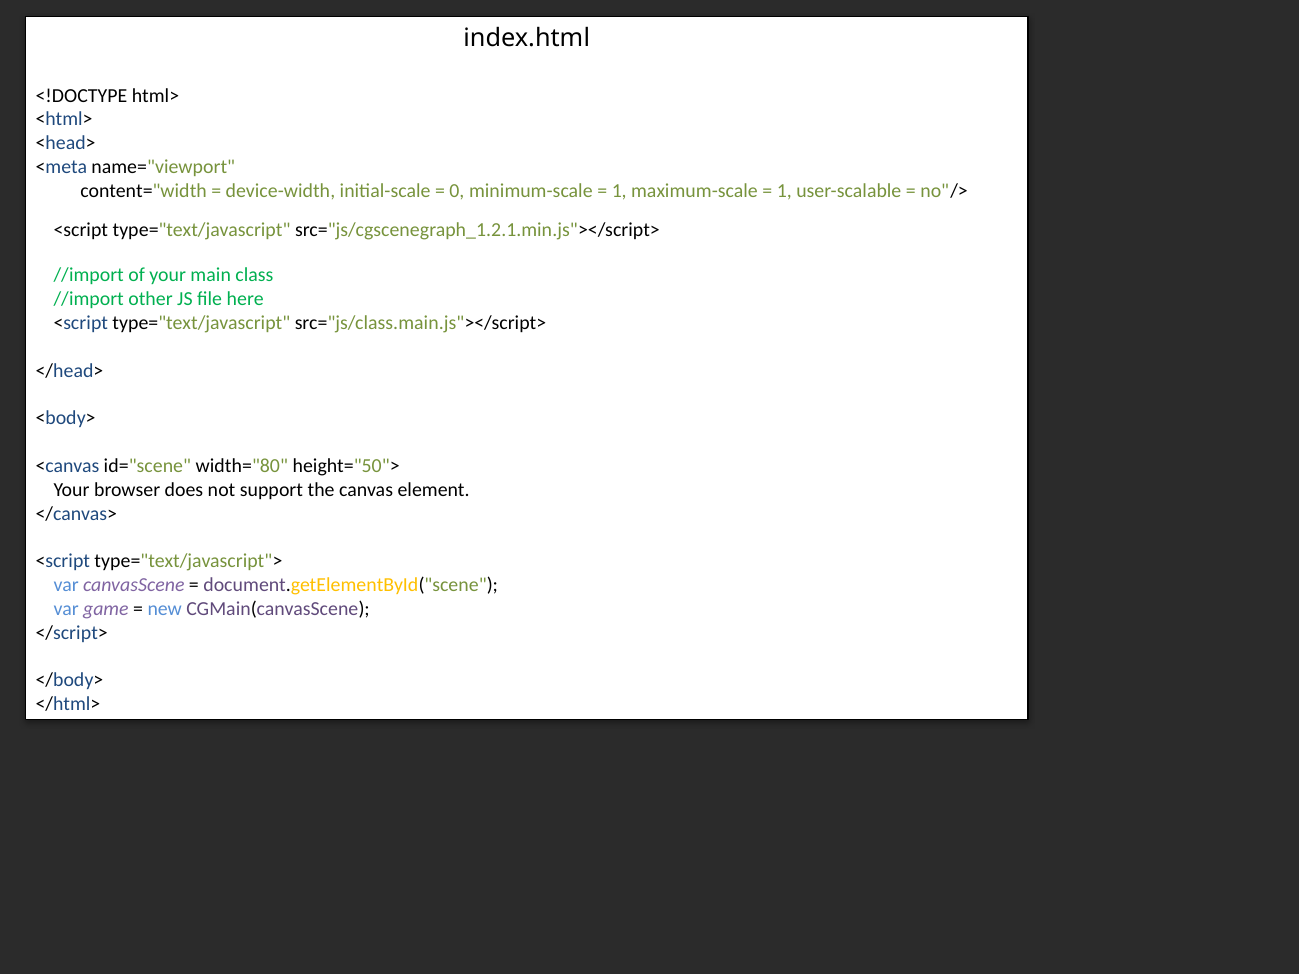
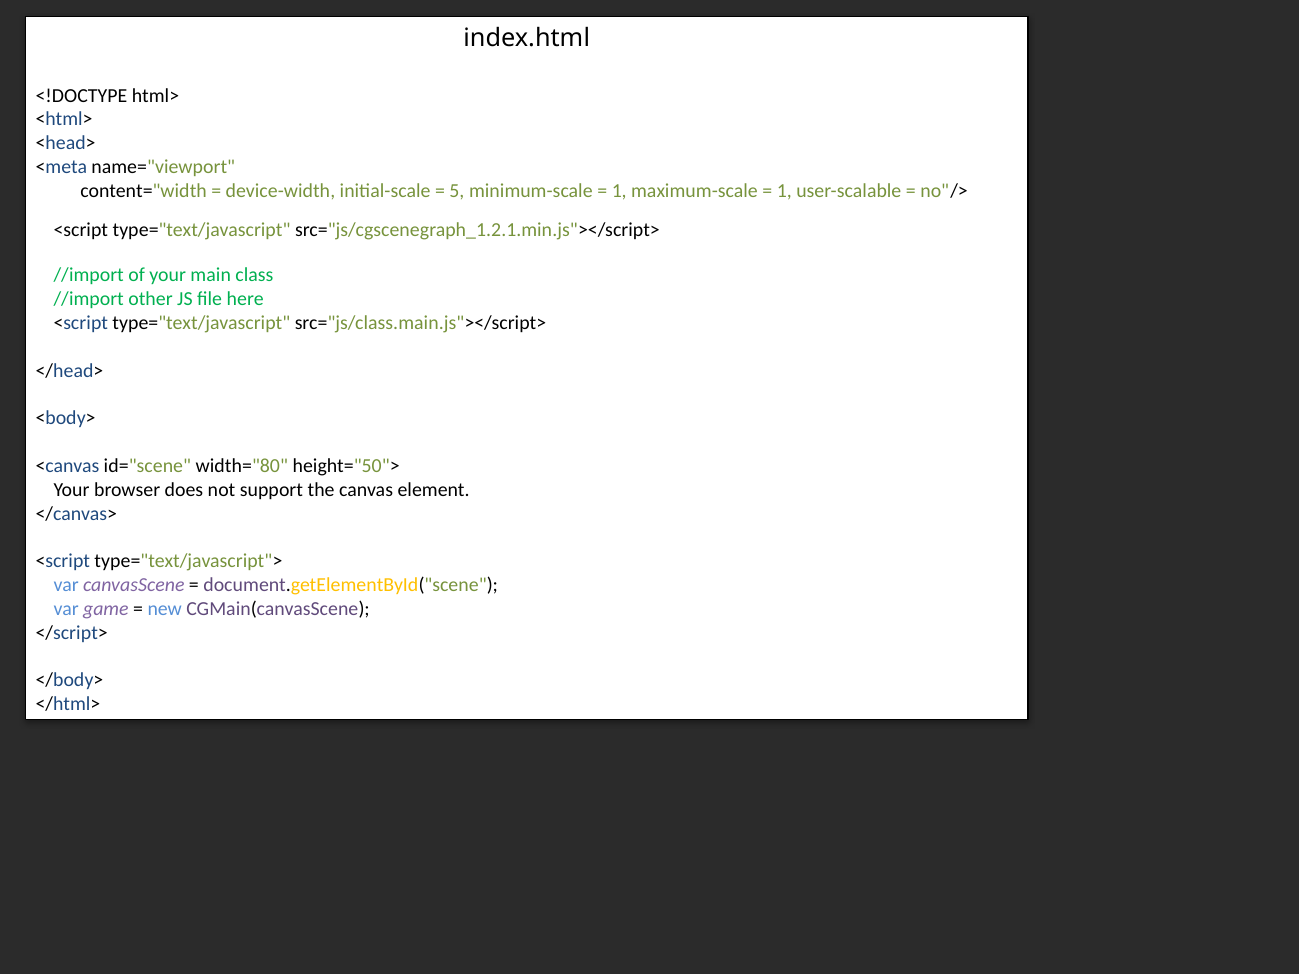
0: 0 -> 5
